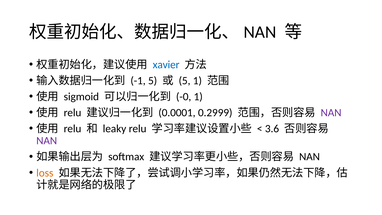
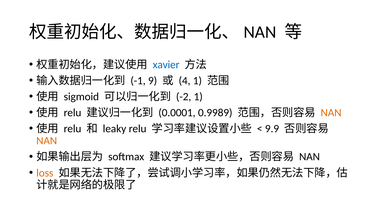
-1 5: 5 -> 9
5 at (185, 81): 5 -> 4
-0: -0 -> -2
0.2999: 0.2999 -> 0.9989
NAN at (331, 113) colour: purple -> orange
3.6: 3.6 -> 9.9
NAN at (47, 141) colour: purple -> orange
